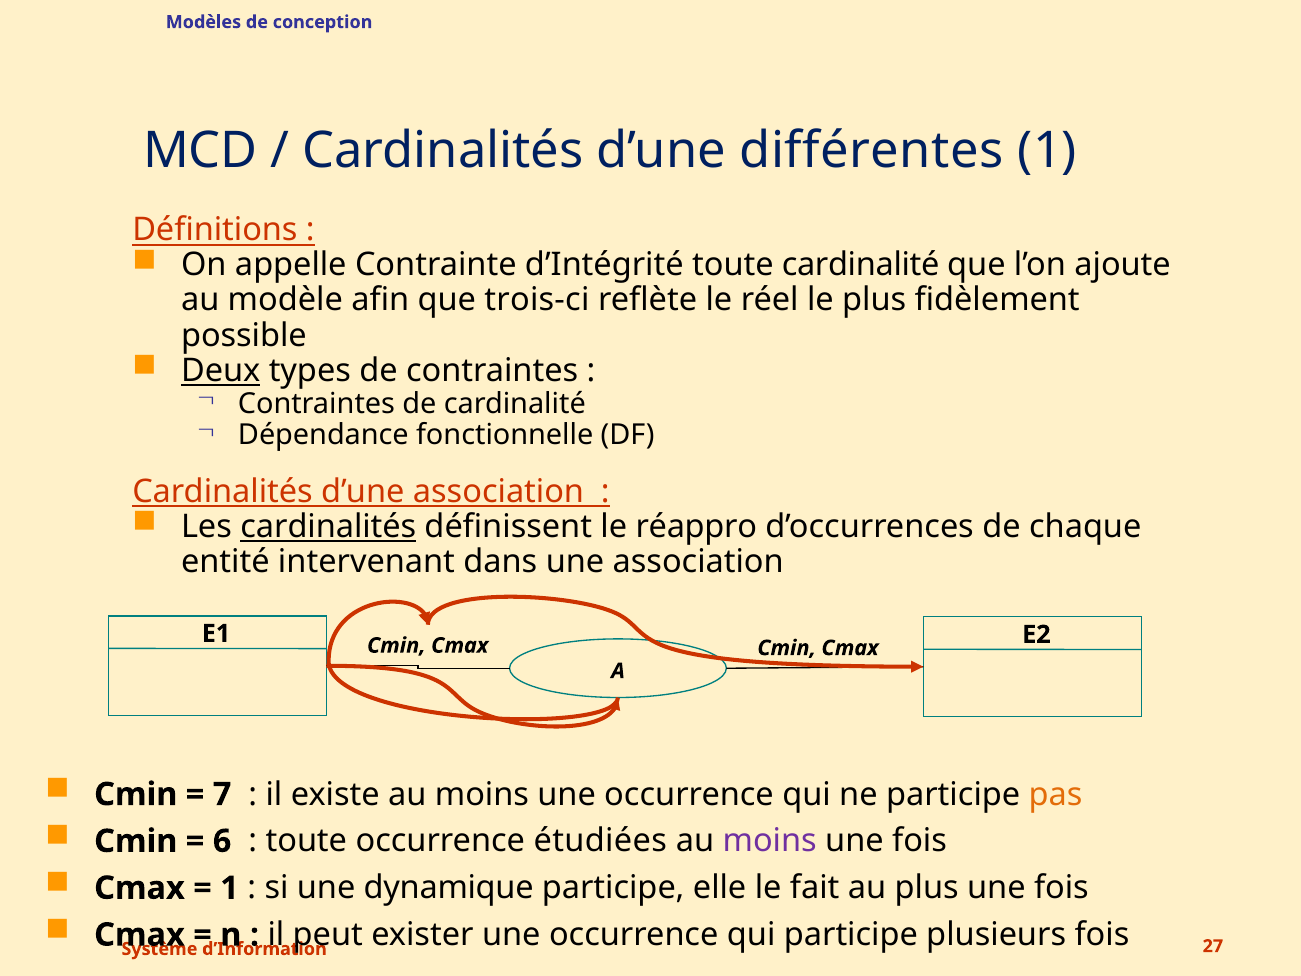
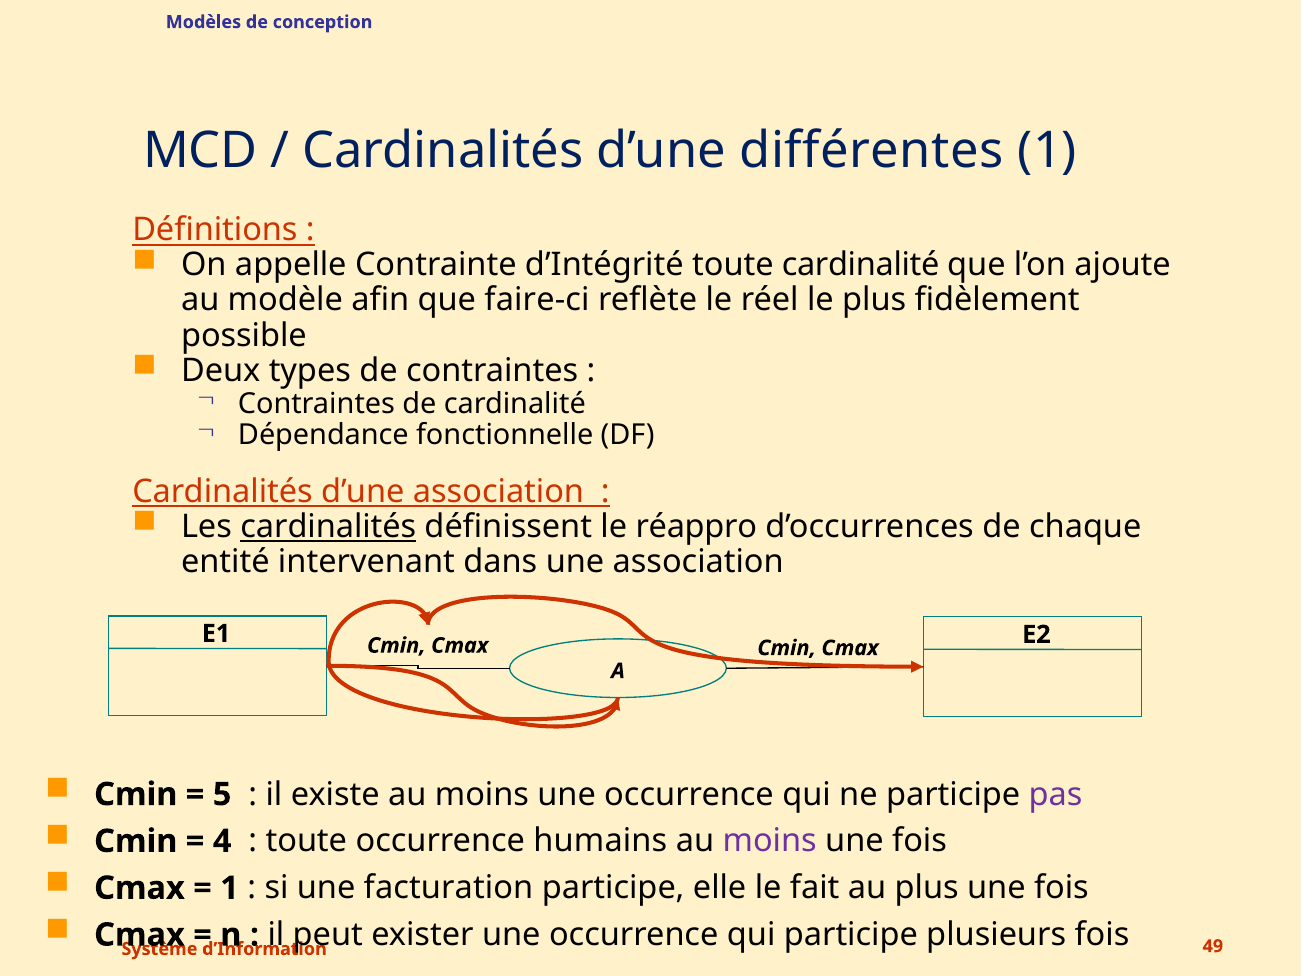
trois-ci: trois-ci -> faire-ci
Deux underline: present -> none
7: 7 -> 5
pas colour: orange -> purple
6: 6 -> 4
étudiées: étudiées -> humains
dynamique: dynamique -> facturation
27: 27 -> 49
